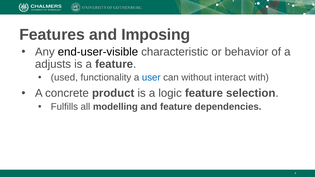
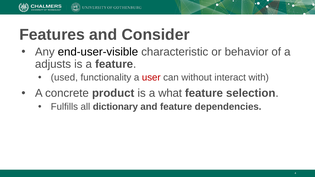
Imposing: Imposing -> Consider
user colour: blue -> red
logic: logic -> what
modelling: modelling -> dictionary
